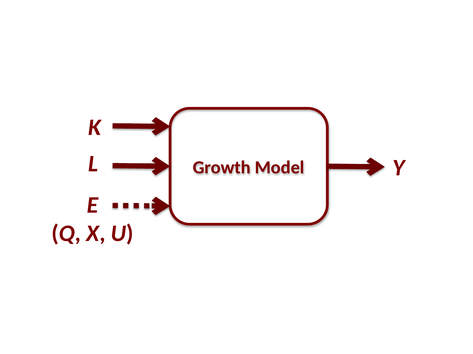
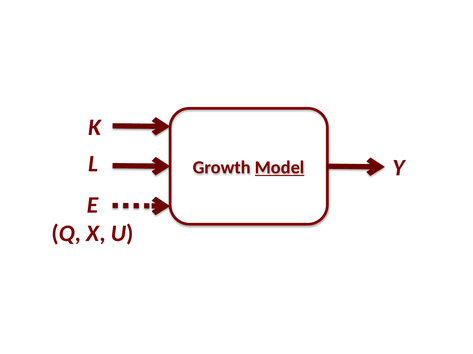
Model underline: none -> present
